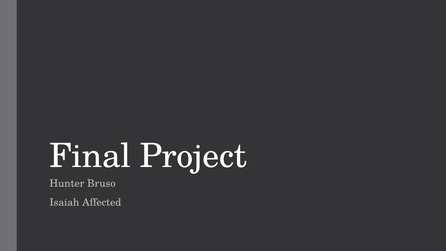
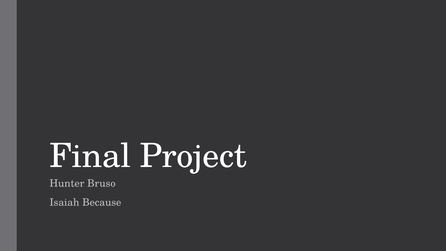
Affected: Affected -> Because
